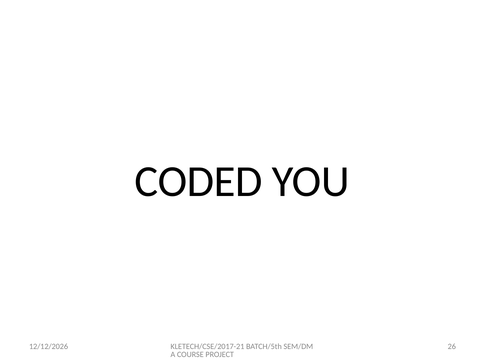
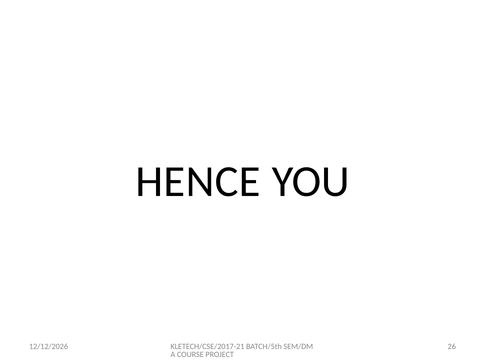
CODED: CODED -> HENCE
